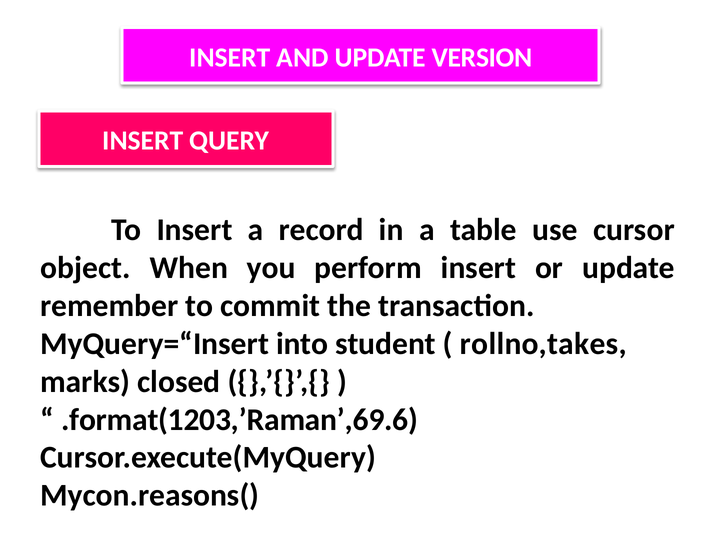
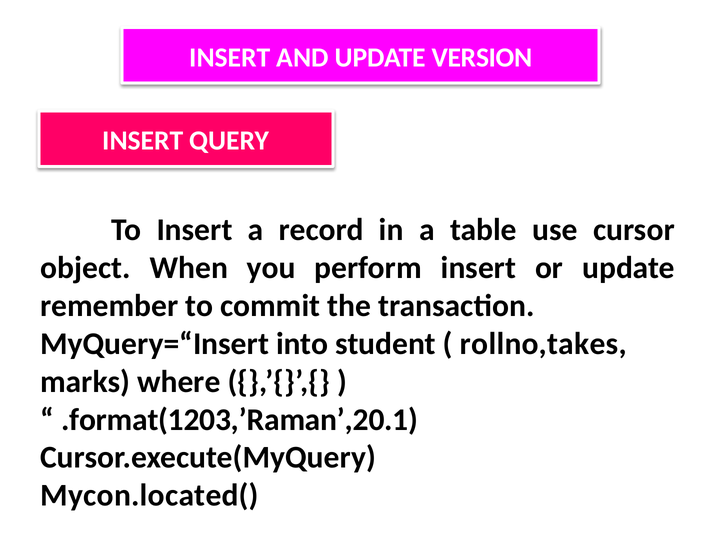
closed: closed -> where
.format(1203,’Raman’,69.6: .format(1203,’Raman’,69.6 -> .format(1203,’Raman’,20.1
Mycon.reasons(: Mycon.reasons( -> Mycon.located(
